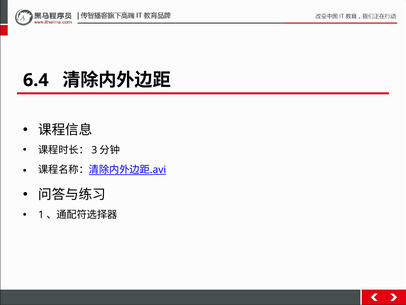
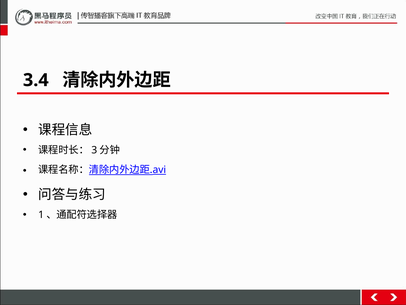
6.4: 6.4 -> 3.4
